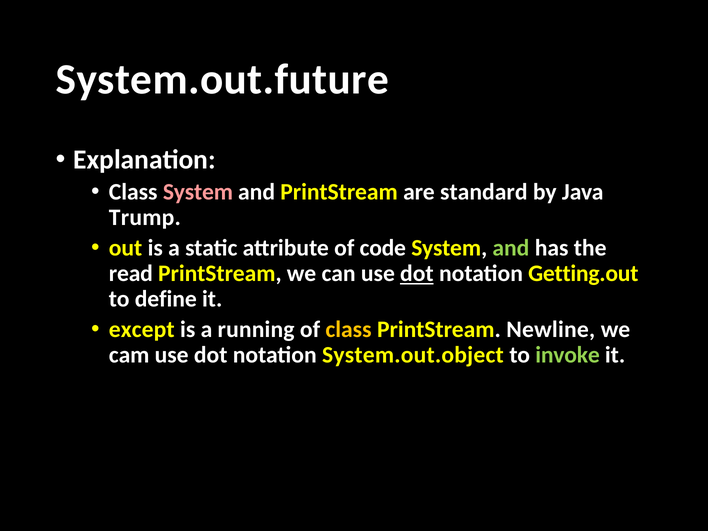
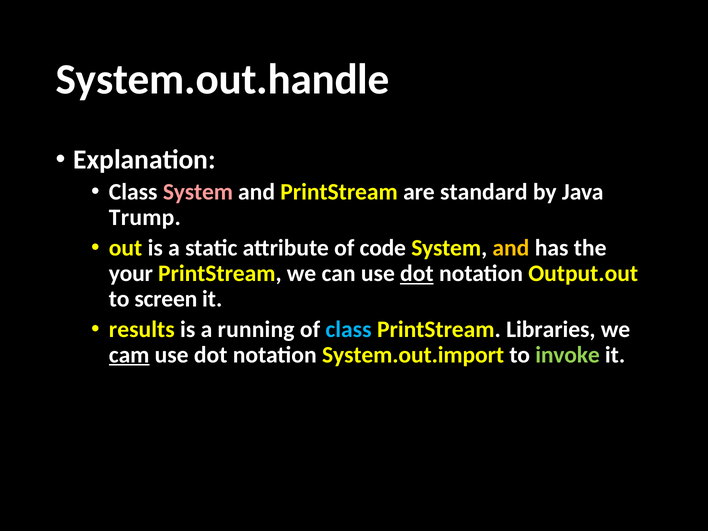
System.out.future: System.out.future -> System.out.handle
and at (511, 248) colour: light green -> yellow
read: read -> your
Getting.out: Getting.out -> Output.out
define: define -> screen
except: except -> results
class at (348, 329) colour: yellow -> light blue
Newline: Newline -> Libraries
cam underline: none -> present
System.out.object: System.out.object -> System.out.import
